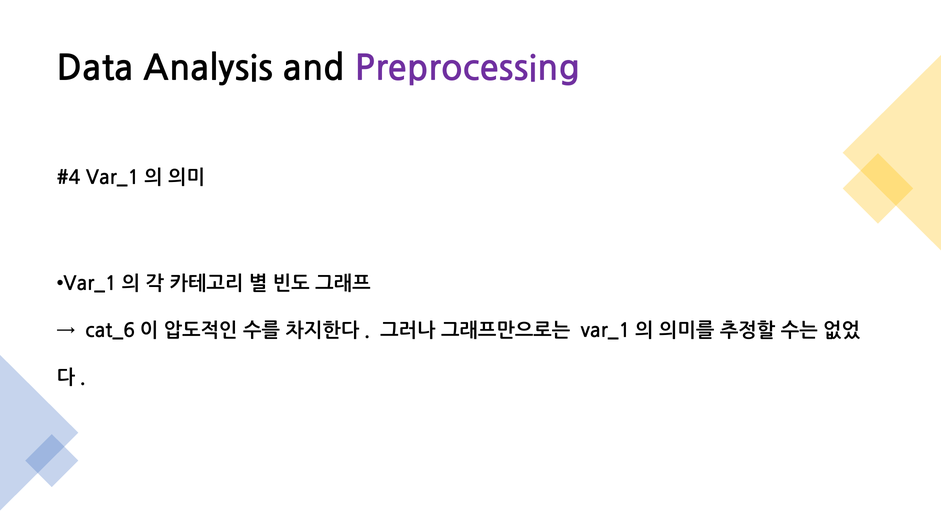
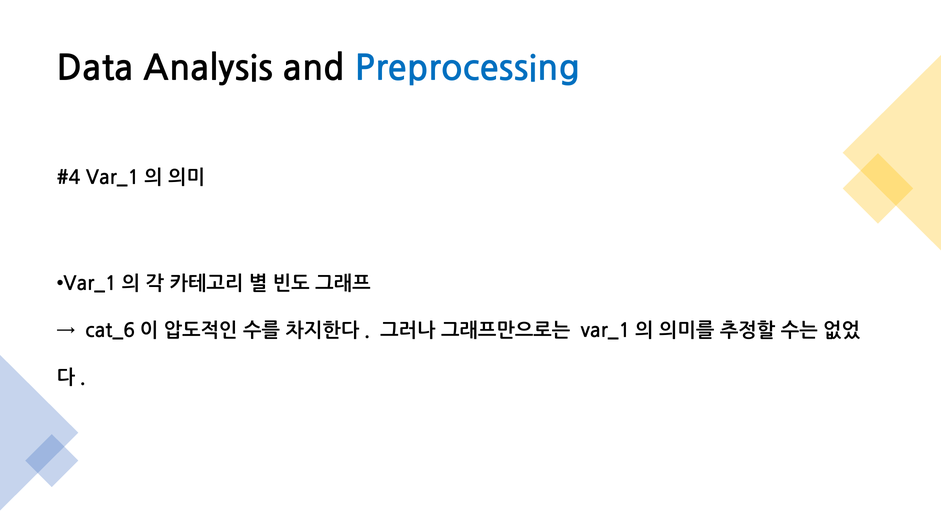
Preprocessing colour: purple -> blue
